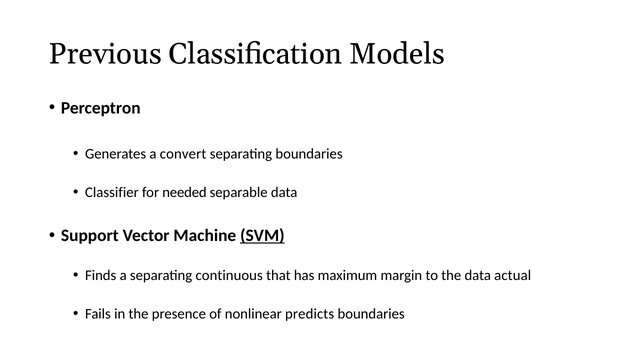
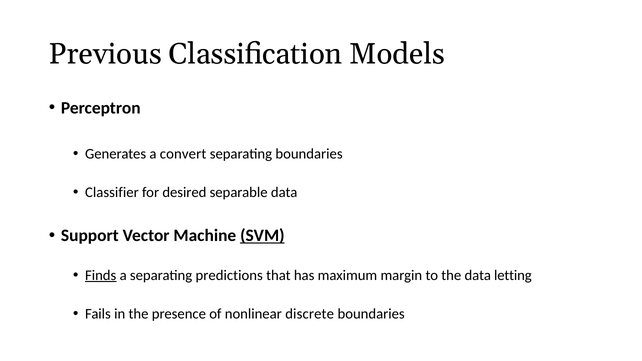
needed: needed -> desired
Finds underline: none -> present
continuous: continuous -> predictions
actual: actual -> letting
predicts: predicts -> discrete
